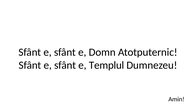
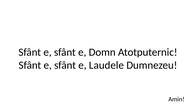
Templul: Templul -> Laudele
